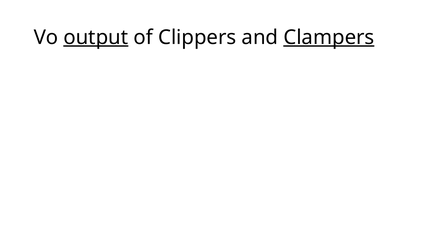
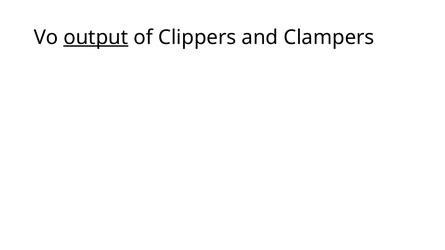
Clampers underline: present -> none
